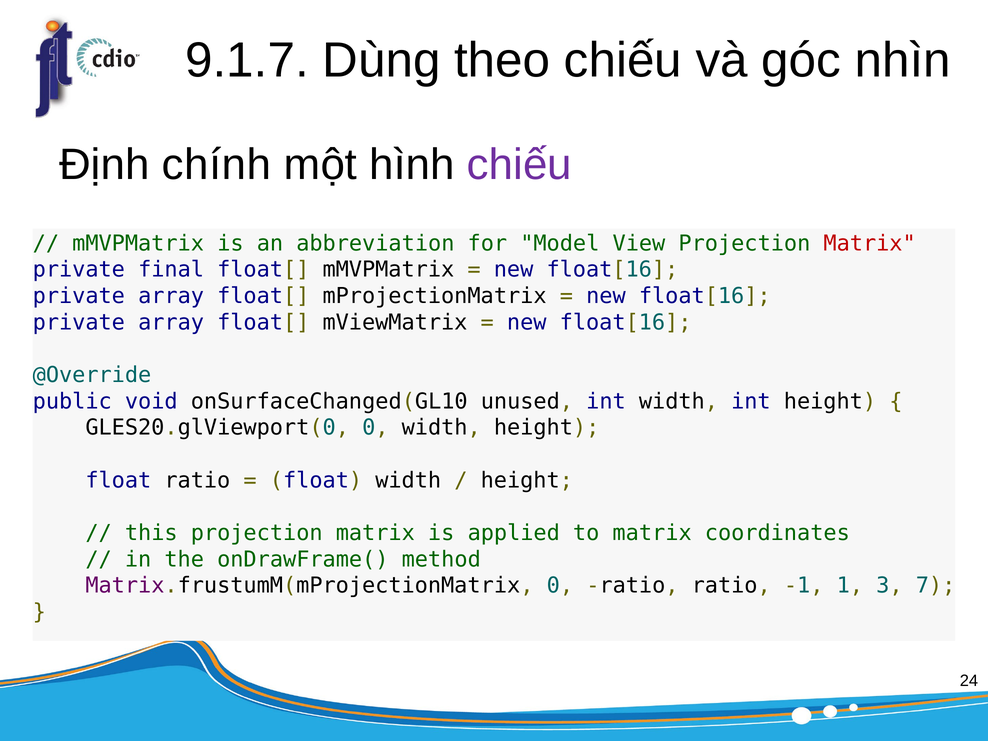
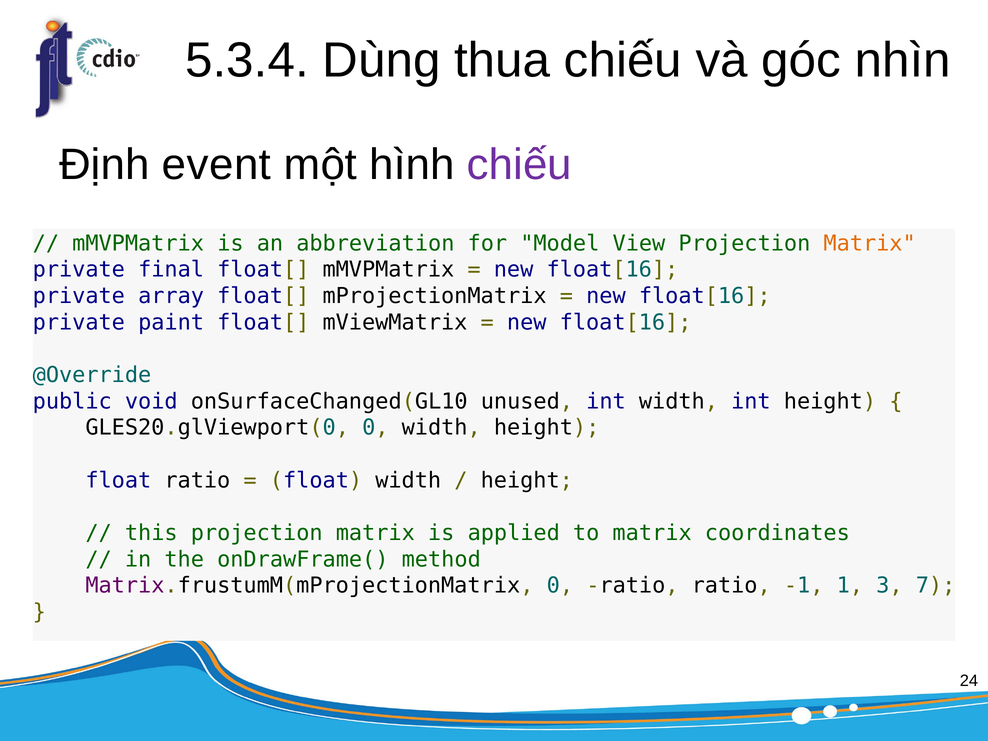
9.1.7: 9.1.7 -> 5.3.4
theo: theo -> thua
chính: chính -> event
Matrix at (870, 243) colour: red -> orange
array at (171, 322): array -> paint
